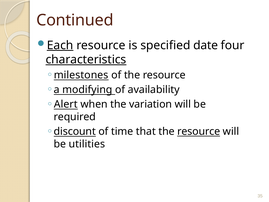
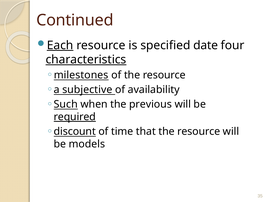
modifying: modifying -> subjective
Alert: Alert -> Such
variation: variation -> previous
required underline: none -> present
resource at (199, 131) underline: present -> none
utilities: utilities -> models
